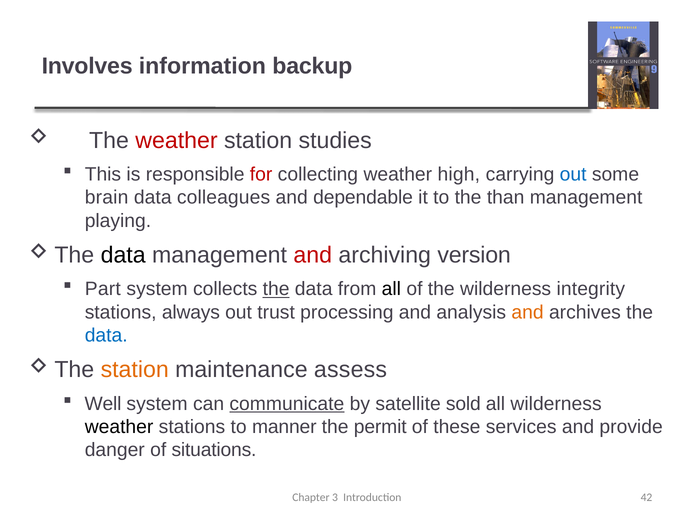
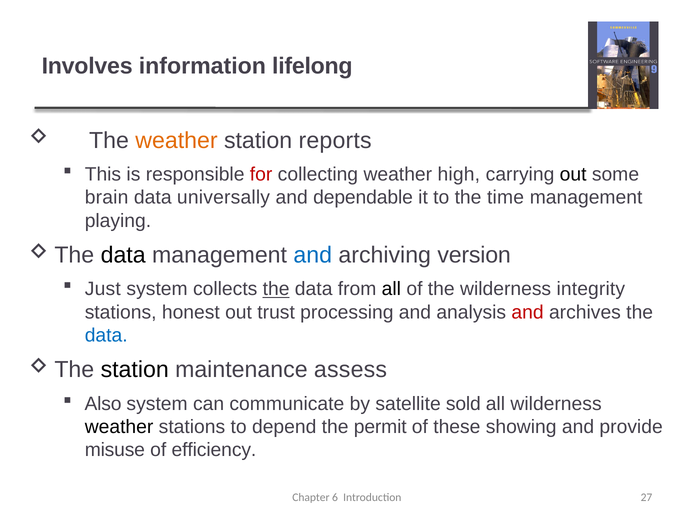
backup: backup -> lifelong
weather at (176, 140) colour: red -> orange
studies: studies -> reports
out at (573, 174) colour: blue -> black
colleagues: colleagues -> universally
than: than -> time
and at (313, 255) colour: red -> blue
Part: Part -> Just
always: always -> honest
and at (528, 312) colour: orange -> red
station at (135, 370) colour: orange -> black
Well: Well -> Also
communicate underline: present -> none
manner: manner -> depend
services: services -> showing
danger: danger -> misuse
situations: situations -> efficiency
3: 3 -> 6
42: 42 -> 27
